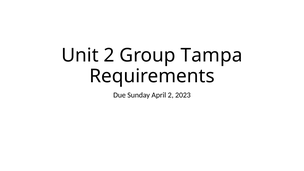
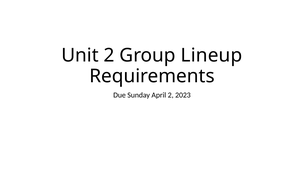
Tampa: Tampa -> Lineup
